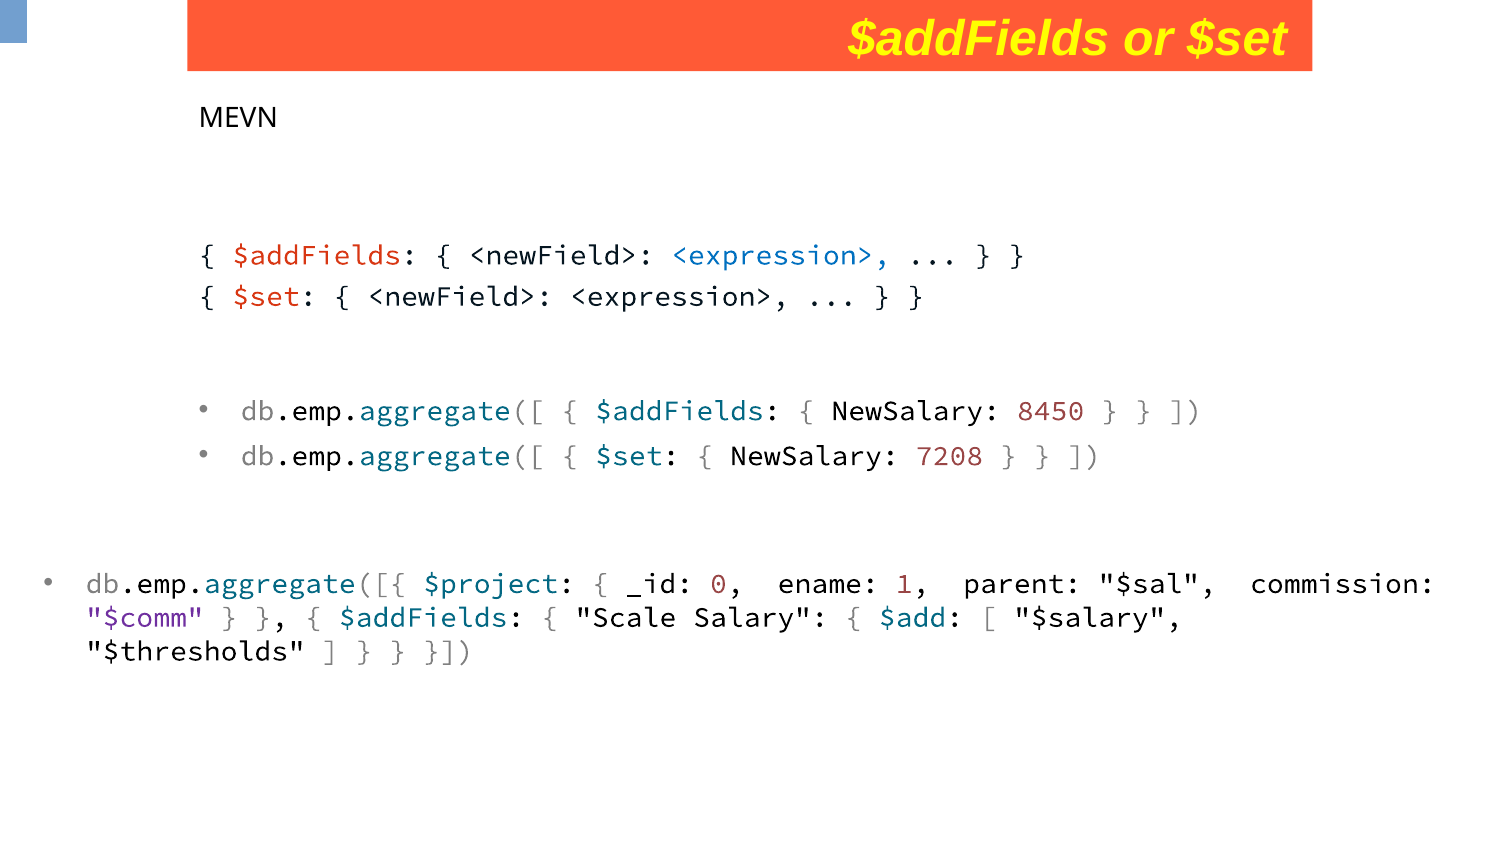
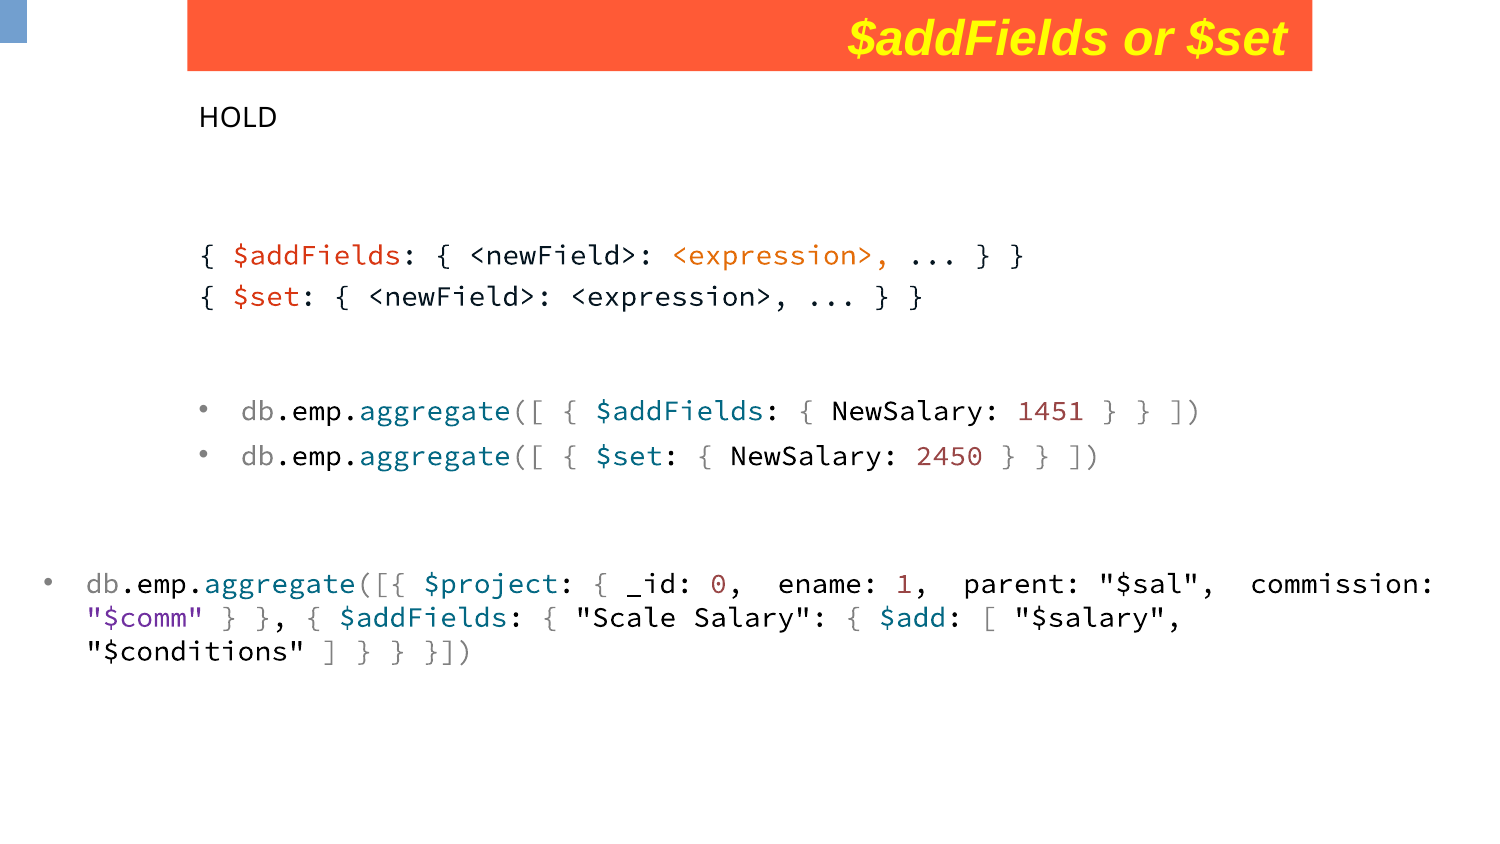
MEVN: MEVN -> HOLD
<expression> at (781, 255) colour: blue -> orange
8450: 8450 -> 1451
7208: 7208 -> 2450
$thresholds: $thresholds -> $conditions
